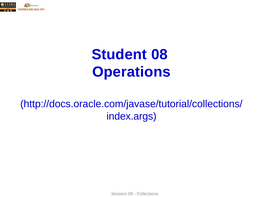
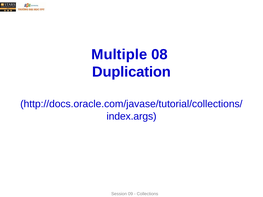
Student: Student -> Multiple
Operations: Operations -> Duplication
